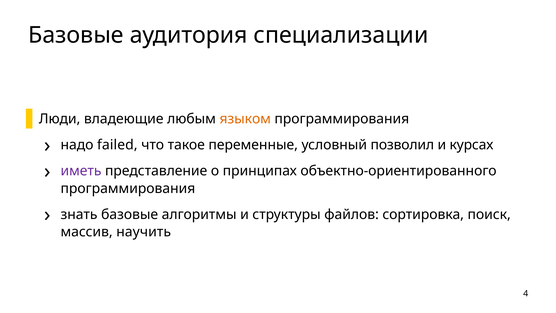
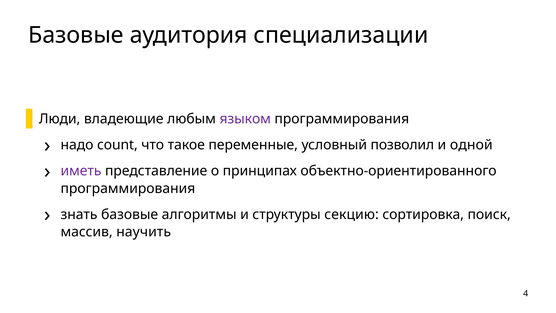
языком colour: orange -> purple
failed: failed -> count
курсах: курсах -> одной
файлов: файлов -> секцию
